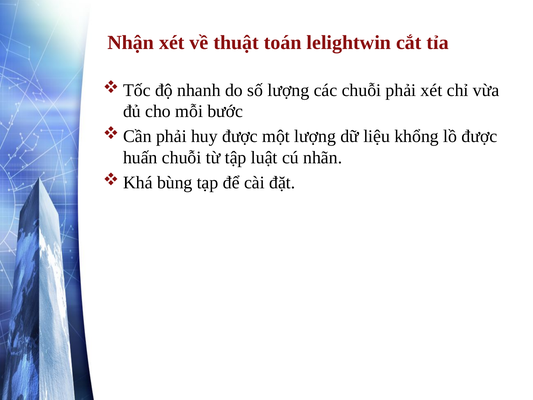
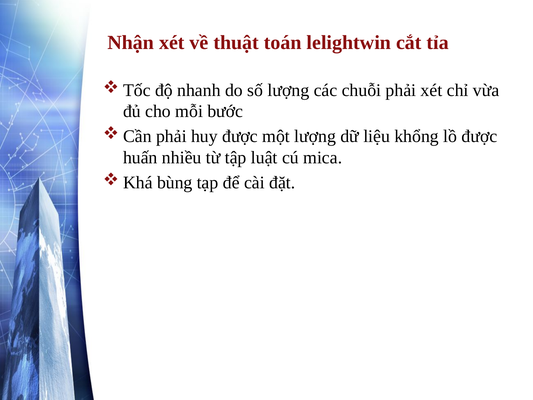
huấn chuỗi: chuỗi -> nhiều
nhãn: nhãn -> mica
